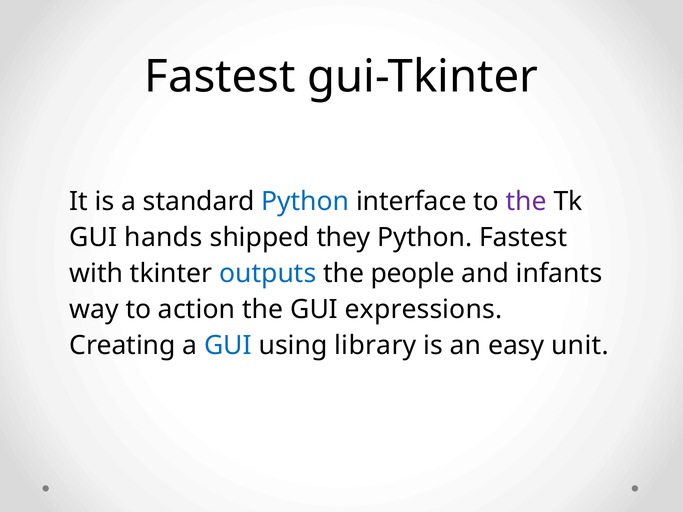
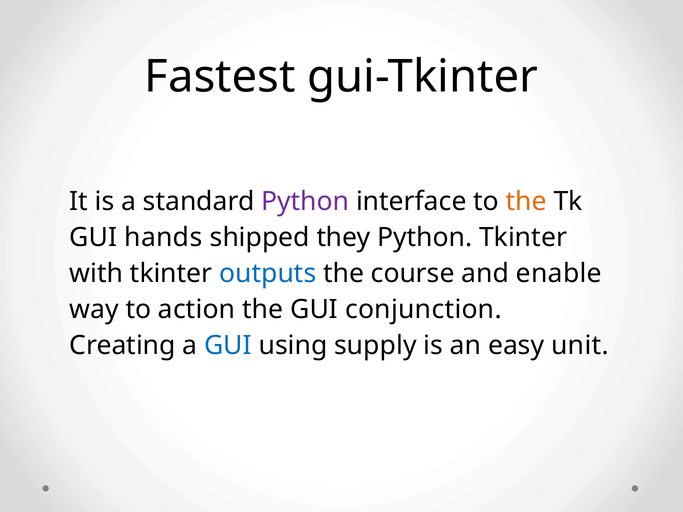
Python at (305, 201) colour: blue -> purple
the at (526, 201) colour: purple -> orange
Python Fastest: Fastest -> Tkinter
people: people -> course
infants: infants -> enable
expressions: expressions -> conjunction
library: library -> supply
